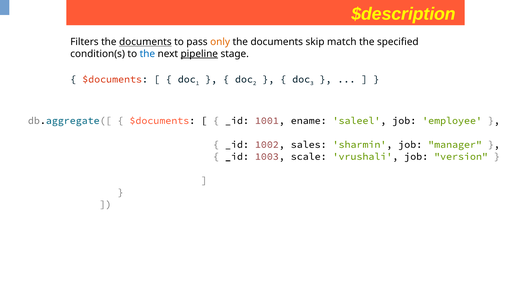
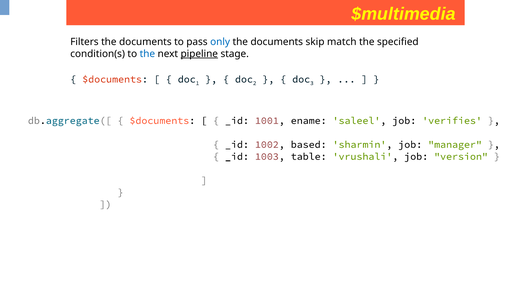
$description: $description -> $multimedia
documents at (145, 42) underline: present -> none
only colour: orange -> blue
employee: employee -> verifies
sales: sales -> based
scale: scale -> table
